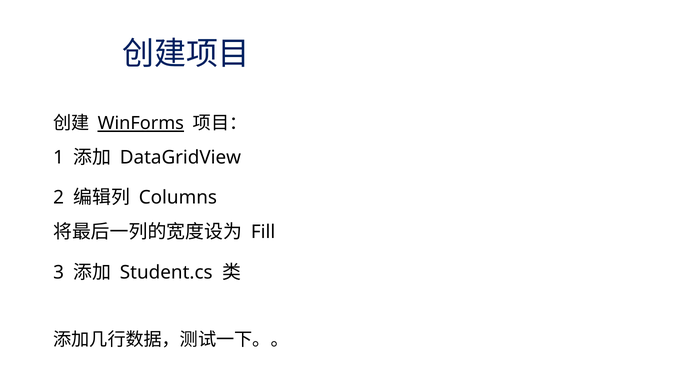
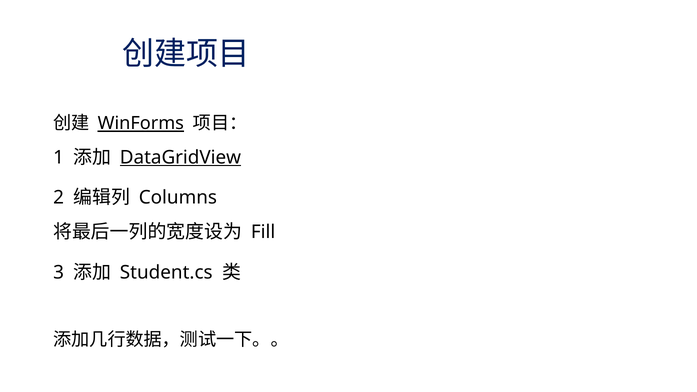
DataGridView underline: none -> present
